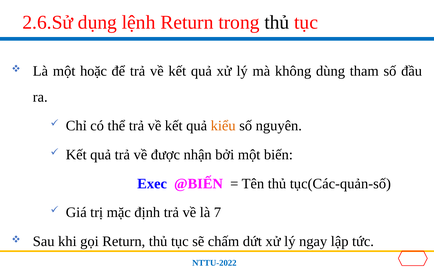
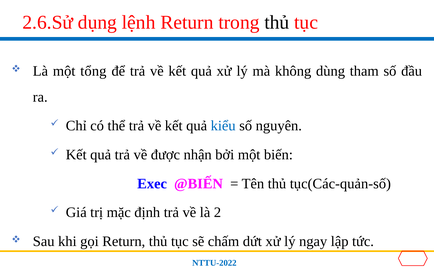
hoặc: hoặc -> tổng
kiểu colour: orange -> blue
7: 7 -> 2
